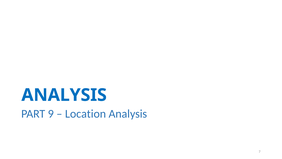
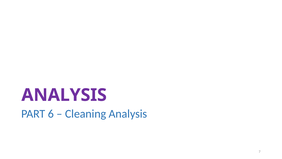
ANALYSIS at (64, 95) colour: blue -> purple
9: 9 -> 6
Location: Location -> Cleaning
